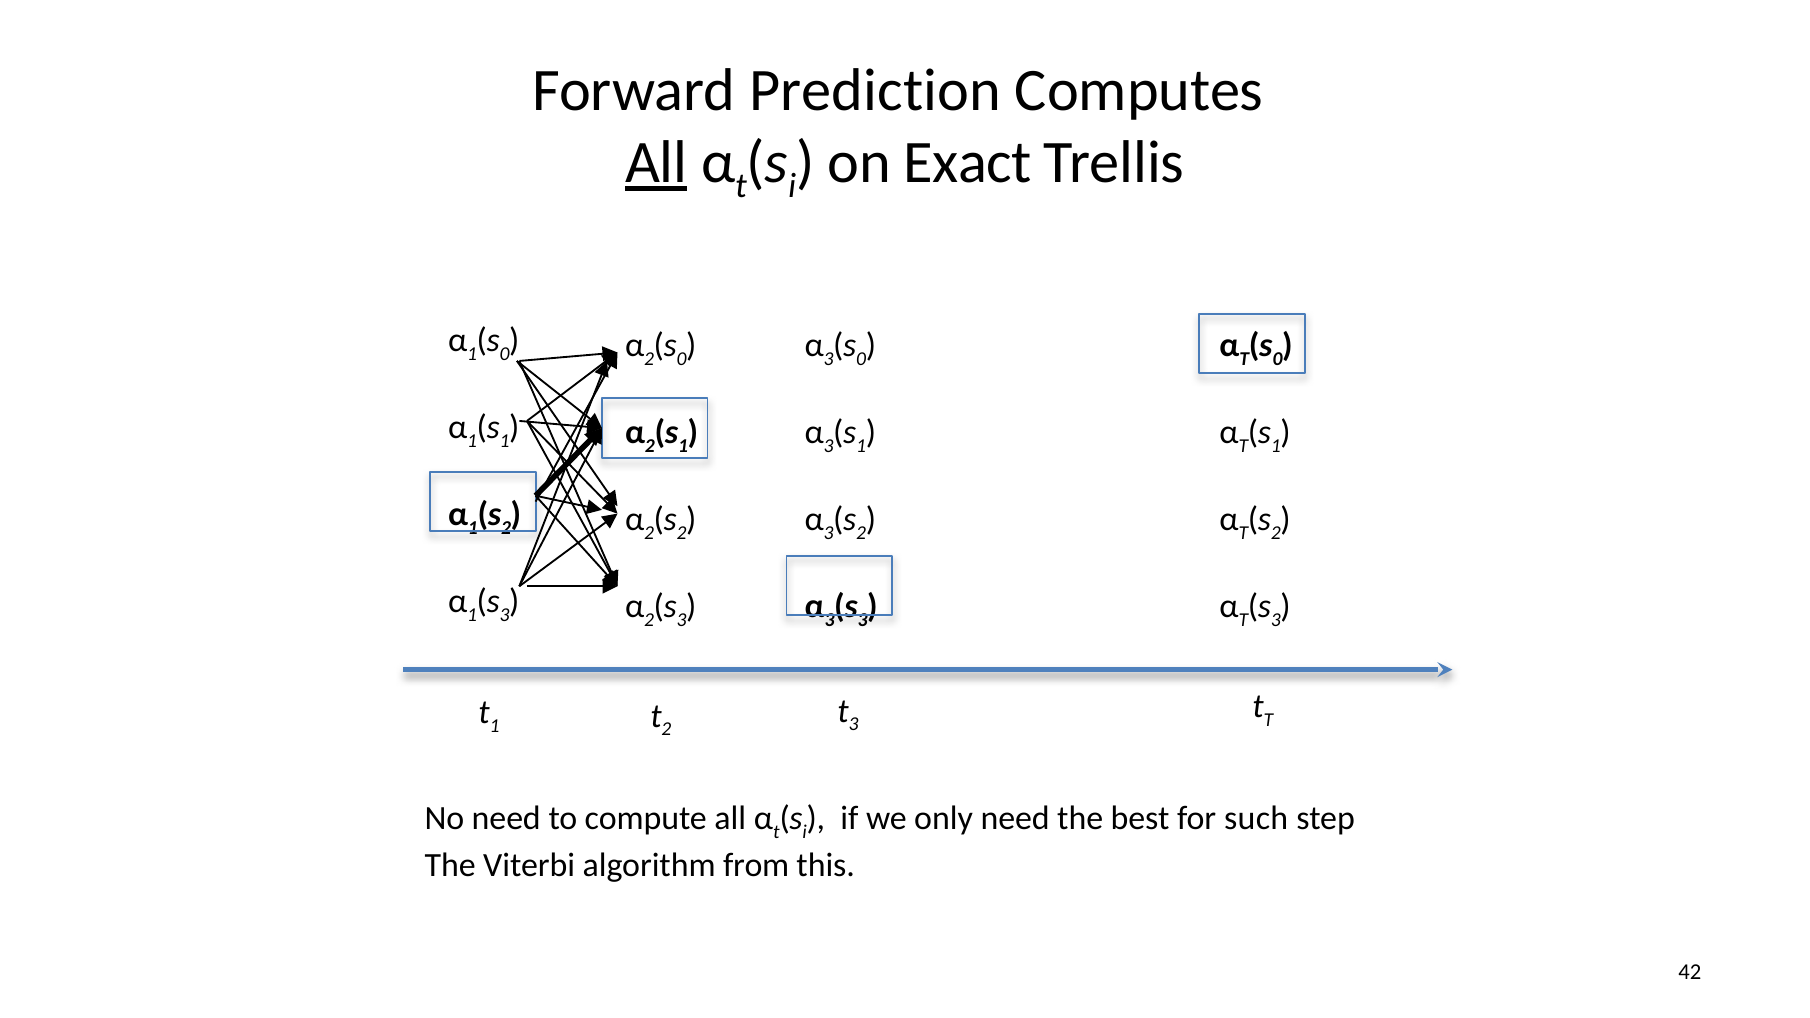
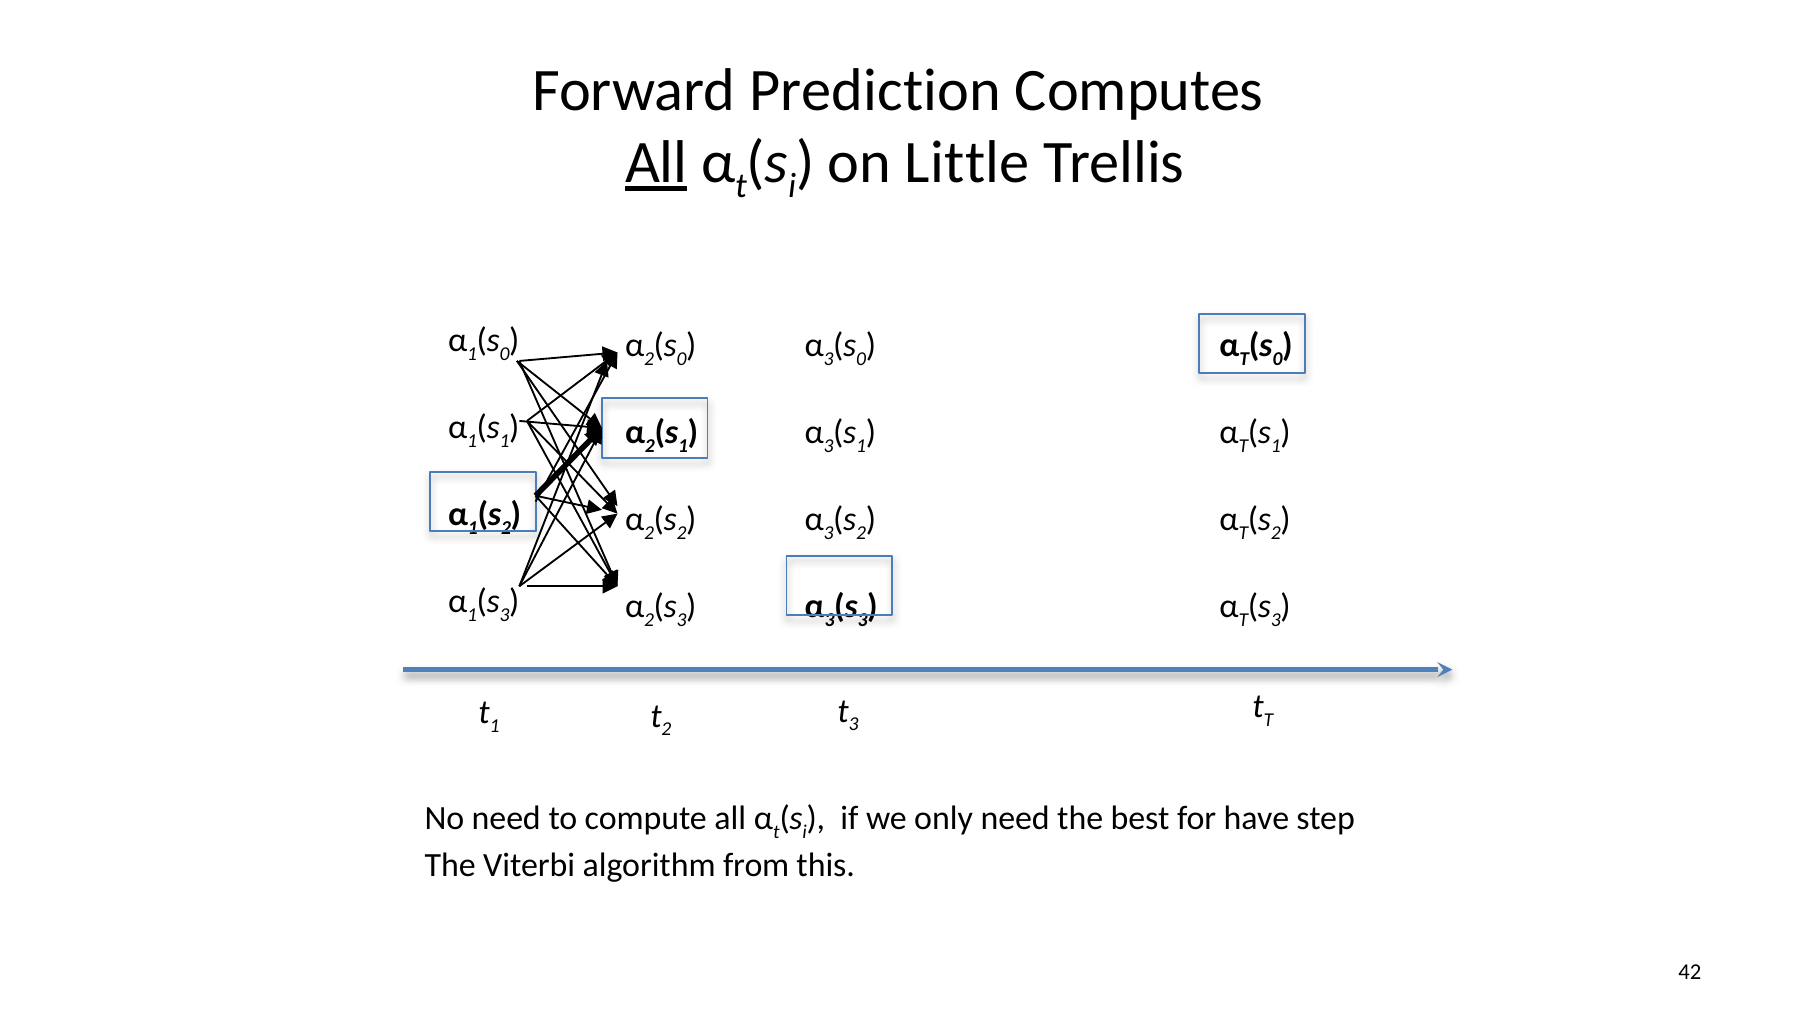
Exact: Exact -> Little
such: such -> have
